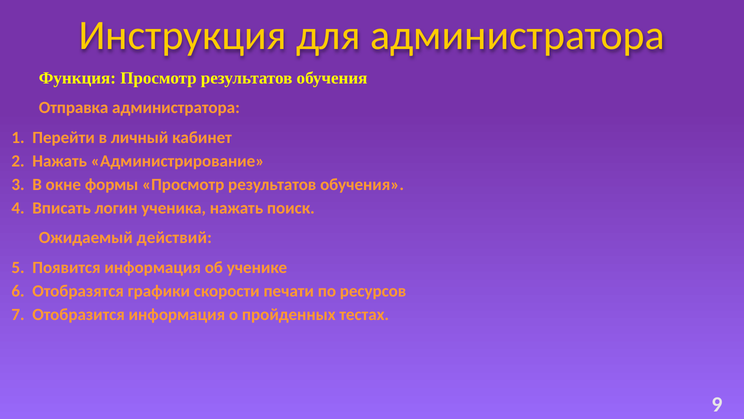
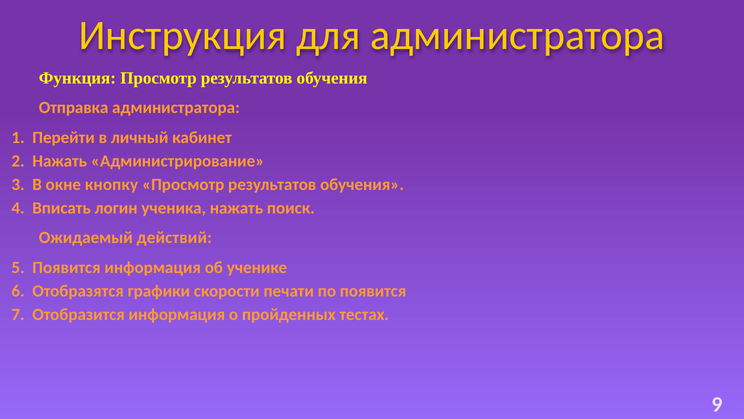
формы: формы -> кнопку
по ресурсов: ресурсов -> появится
